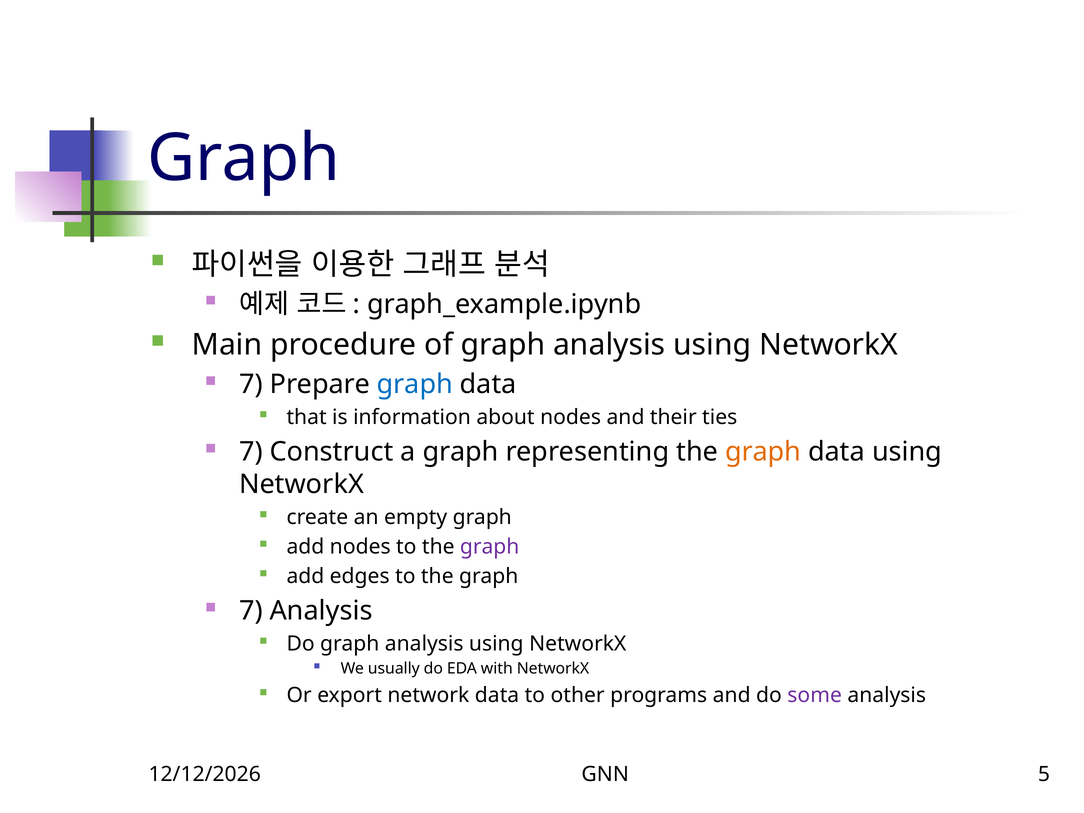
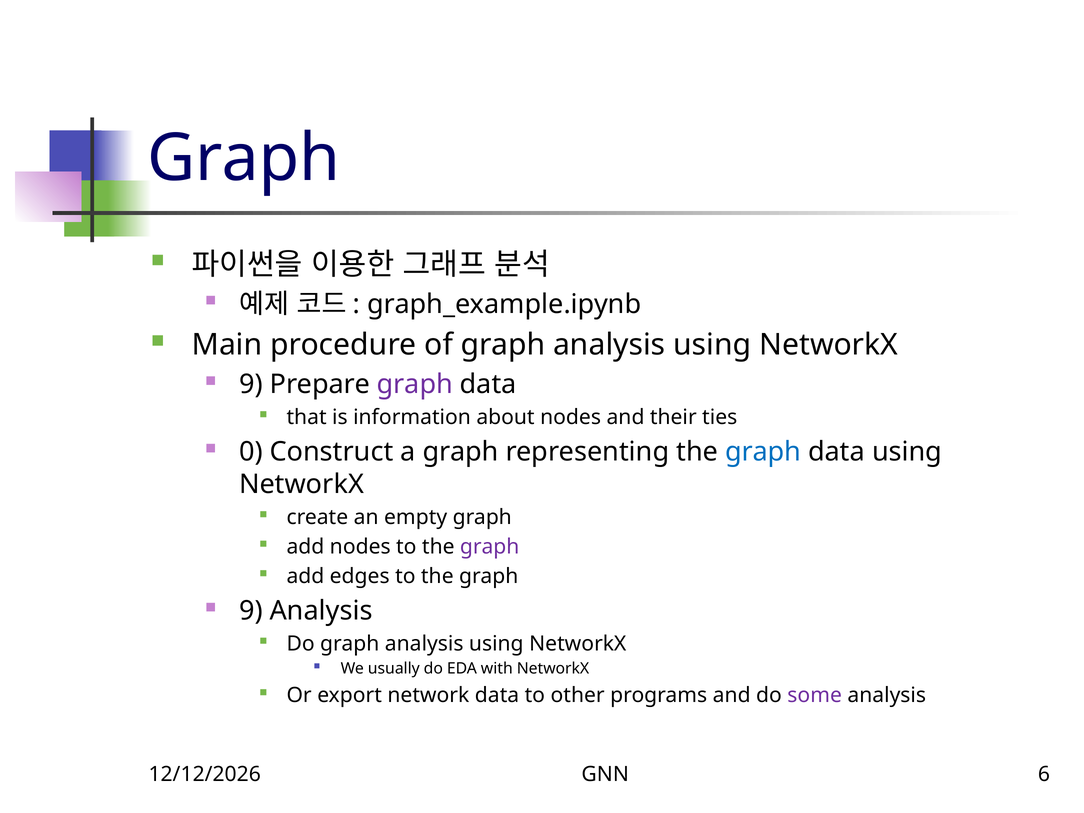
7 at (251, 384): 7 -> 9
graph at (415, 384) colour: blue -> purple
7 at (251, 452): 7 -> 0
graph at (763, 452) colour: orange -> blue
7 at (251, 611): 7 -> 9
5: 5 -> 6
